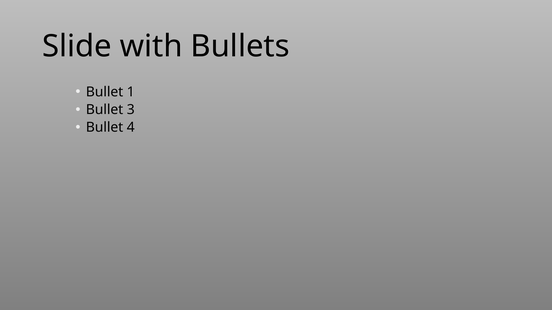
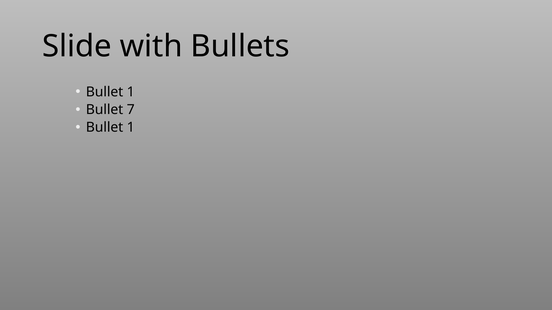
3: 3 -> 7
4 at (131, 128): 4 -> 1
